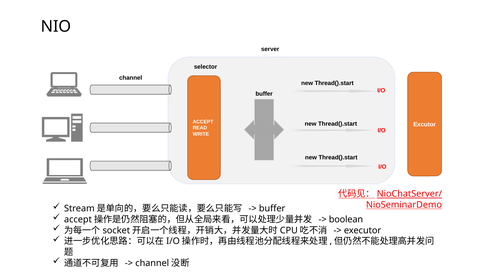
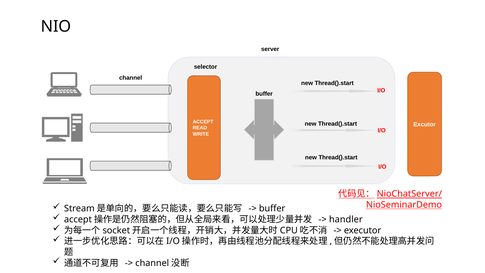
boolean: boolean -> handler
